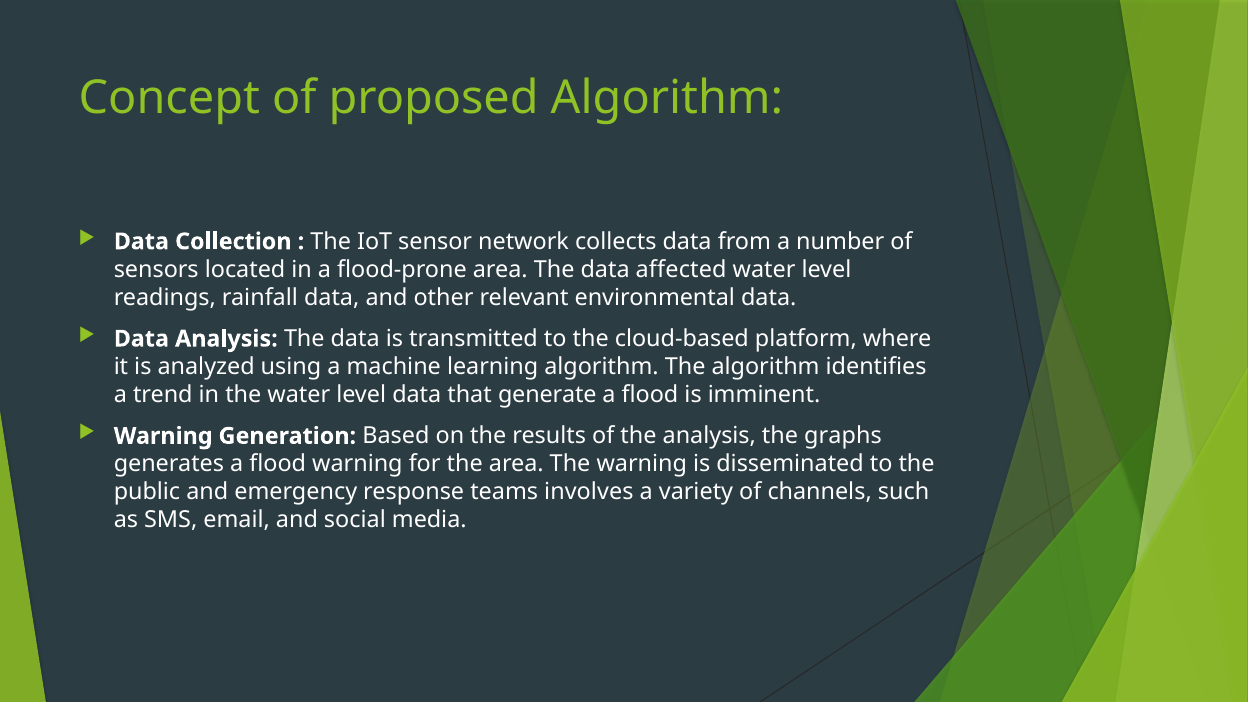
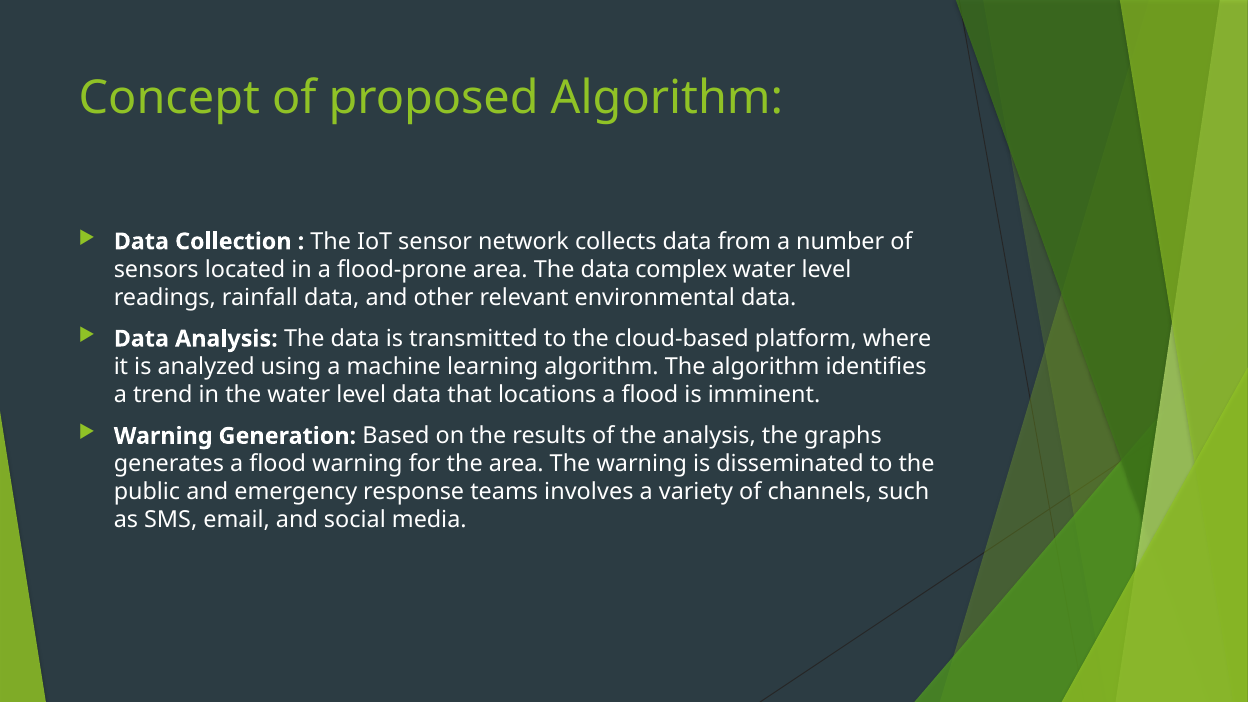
affected: affected -> complex
generate: generate -> locations
